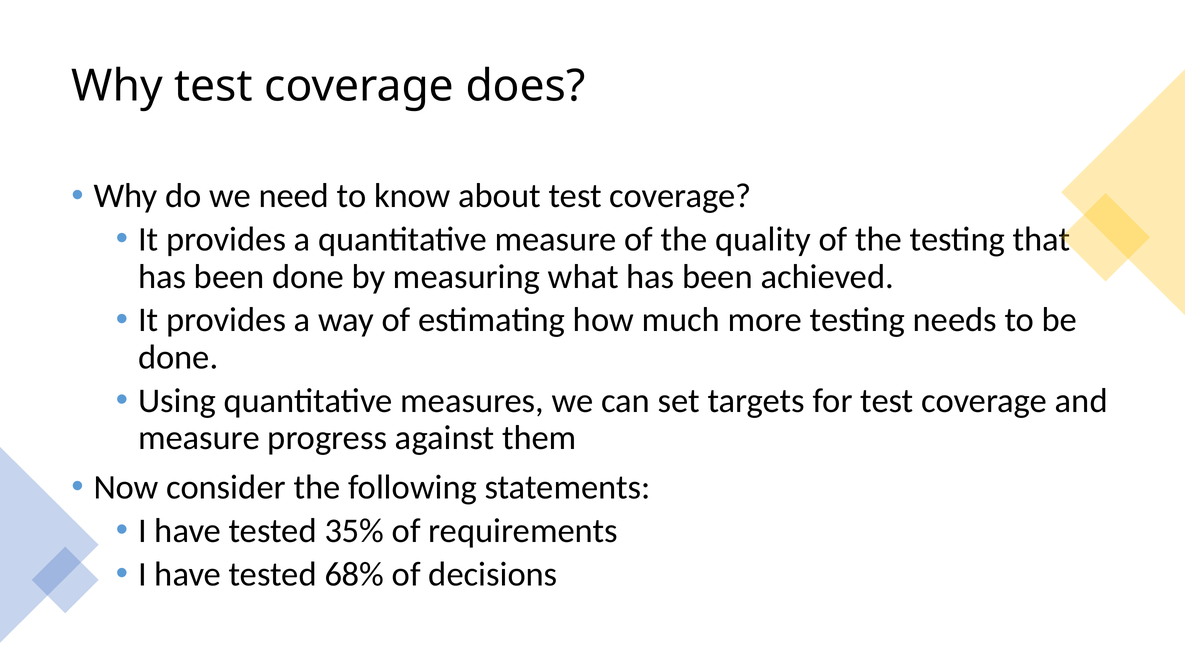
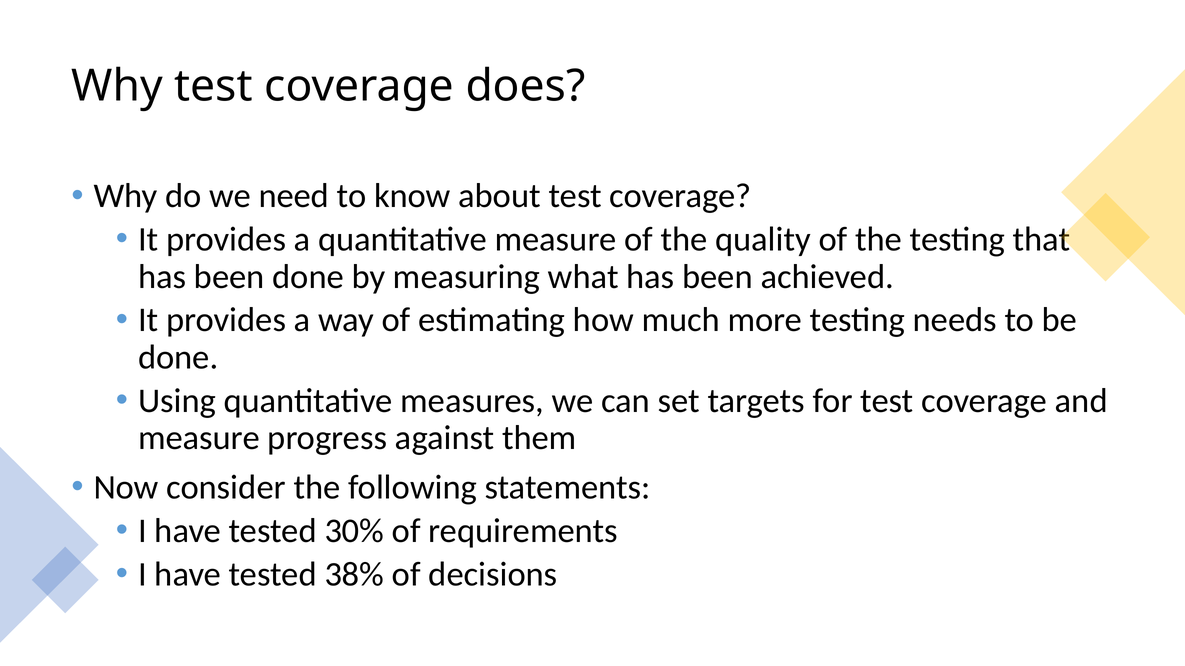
35%: 35% -> 30%
68%: 68% -> 38%
